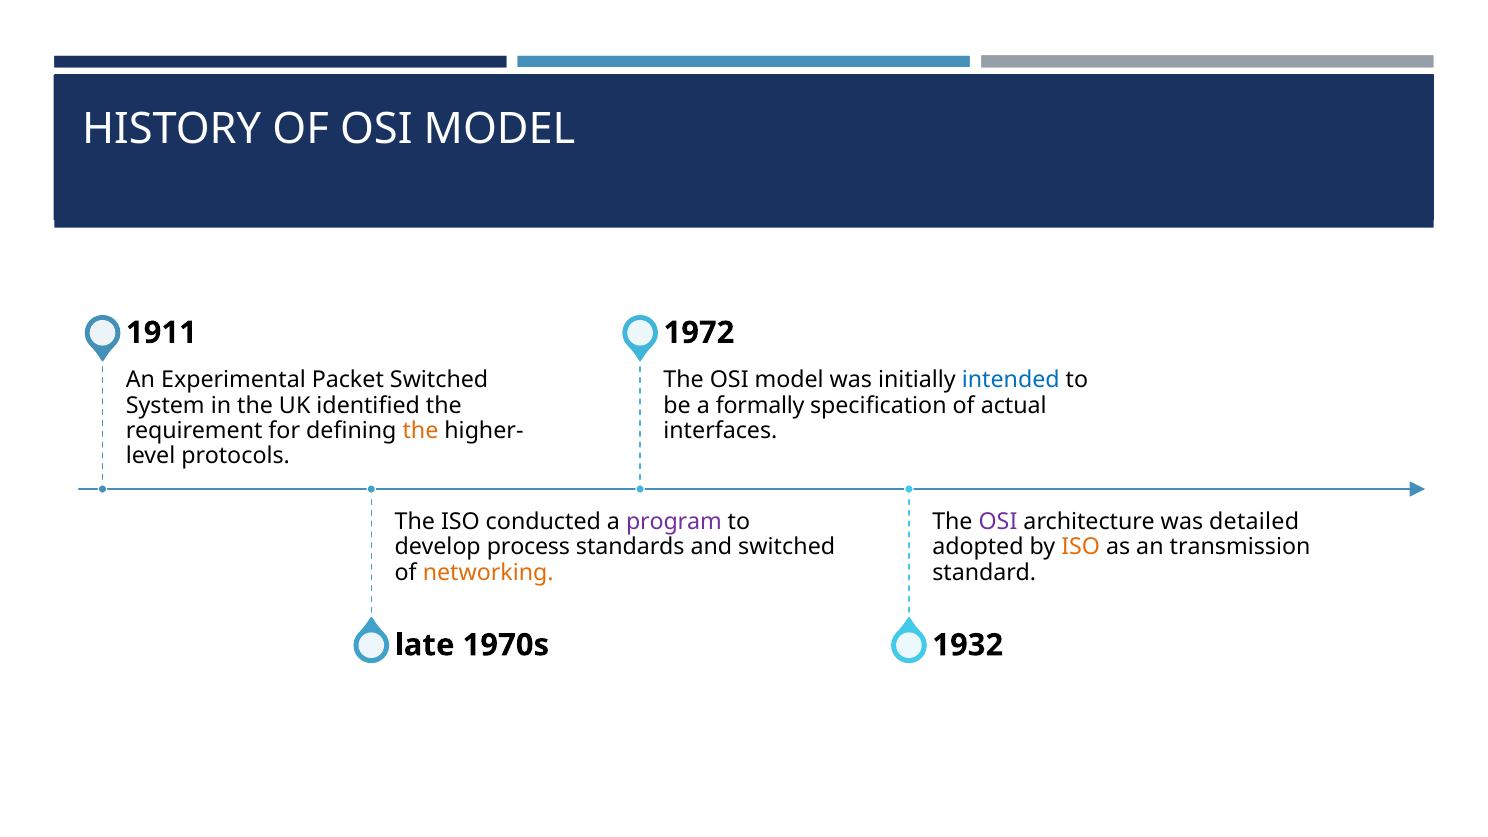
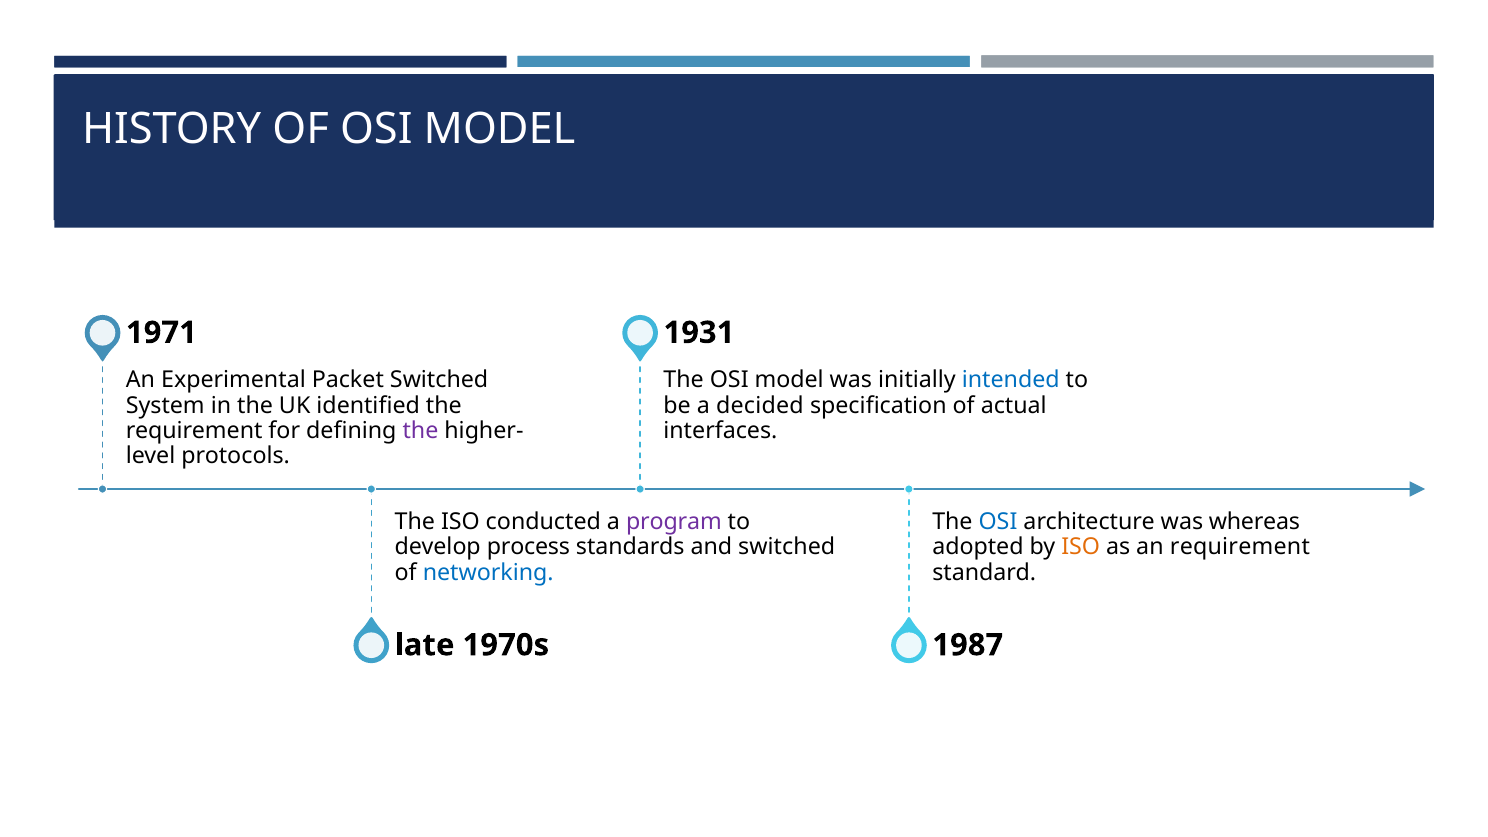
1911: 1911 -> 1971
1972: 1972 -> 1931
formally: formally -> decided
the at (420, 430) colour: orange -> purple
OSI at (998, 522) colour: purple -> blue
detailed: detailed -> whereas
an transmission: transmission -> requirement
networking colour: orange -> blue
1932: 1932 -> 1987
